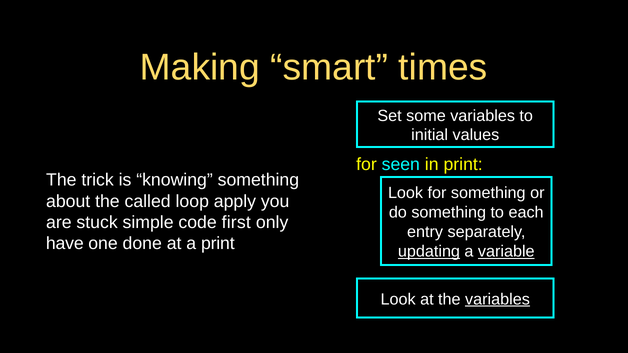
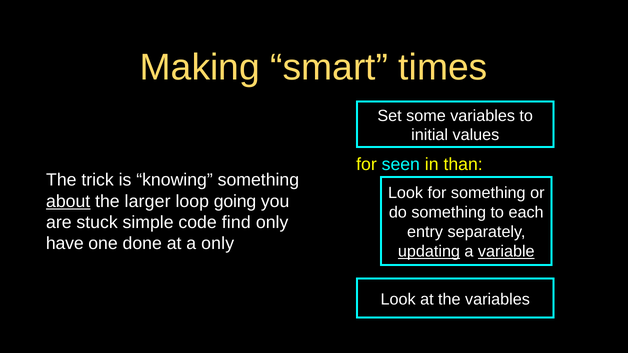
in print: print -> than
about underline: none -> present
called: called -> larger
apply: apply -> going
first: first -> find
a print: print -> only
variables at (497, 299) underline: present -> none
